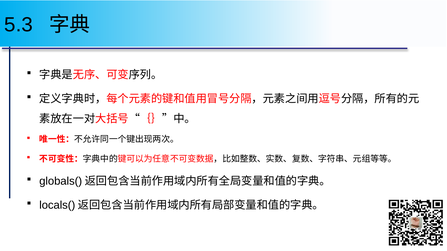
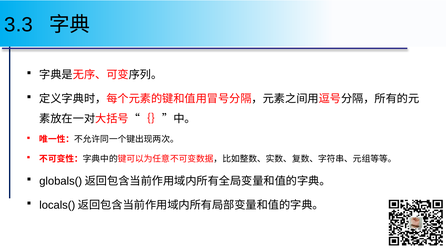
5.3: 5.3 -> 3.3
